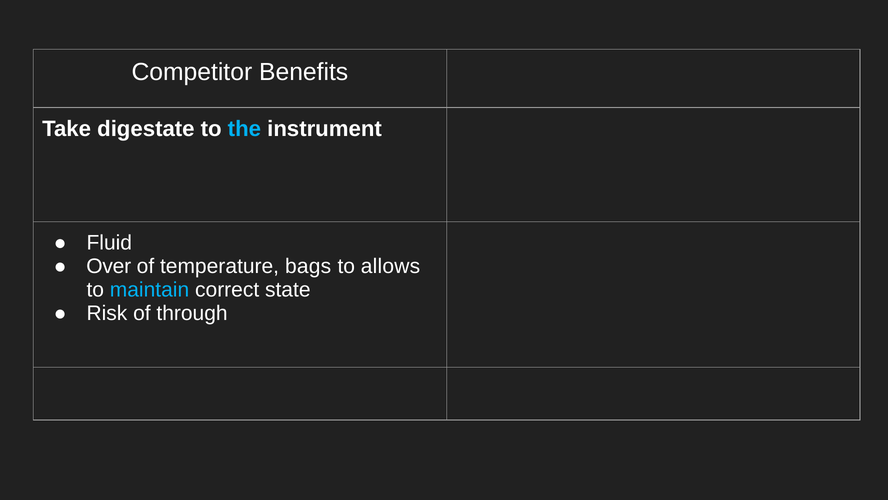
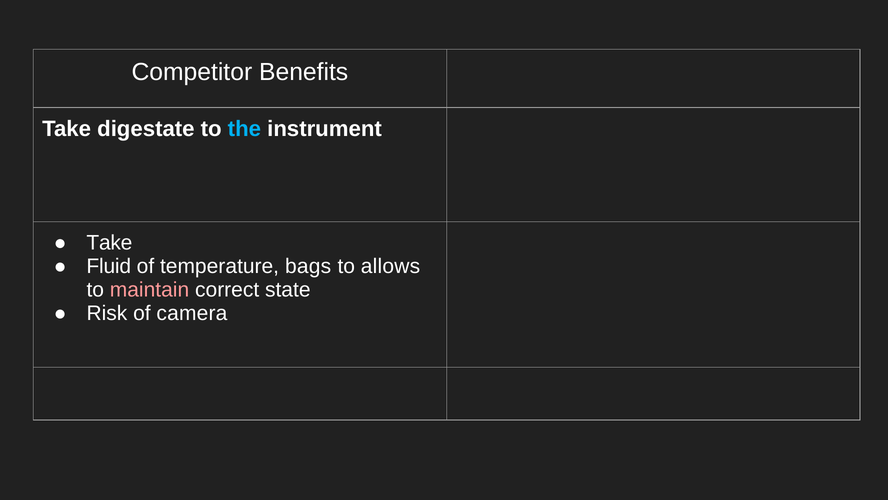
Fluid at (109, 243): Fluid -> Take
Over: Over -> Fluid
maintain colour: light blue -> pink
through: through -> camera
